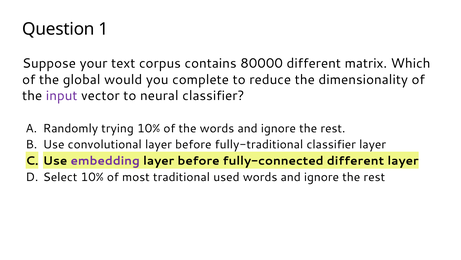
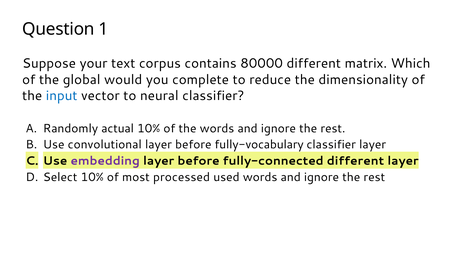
input colour: purple -> blue
trying: trying -> actual
fully-traditional: fully-traditional -> fully-vocabulary
traditional: traditional -> processed
